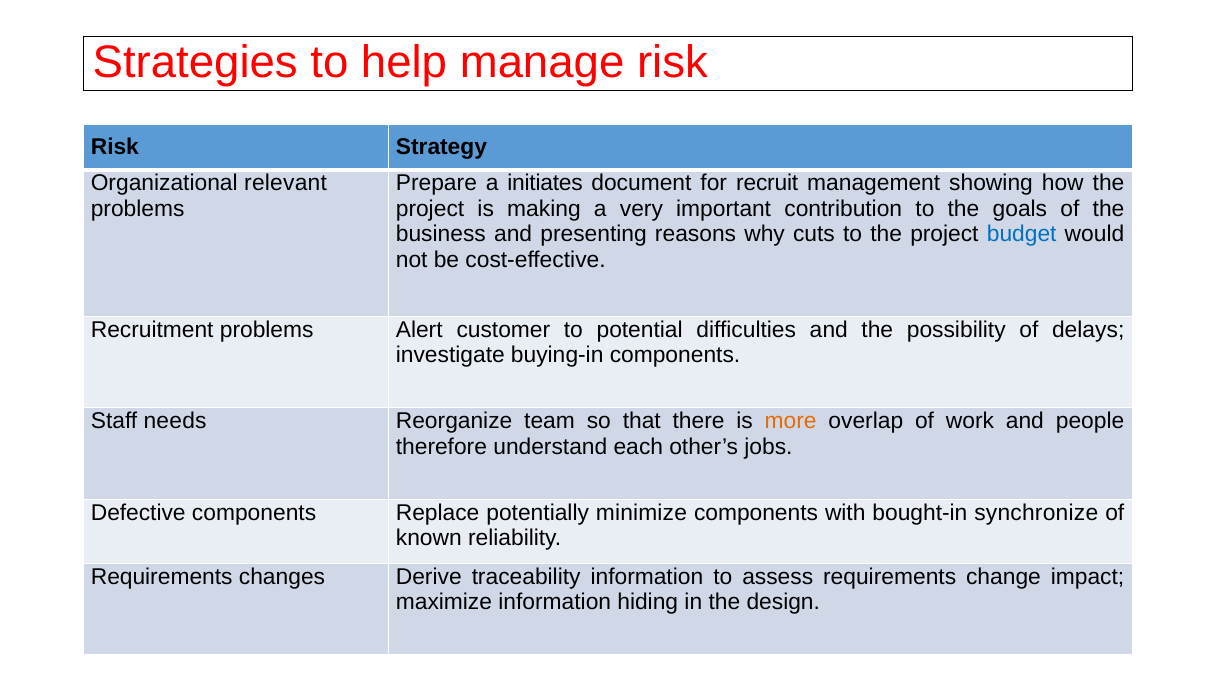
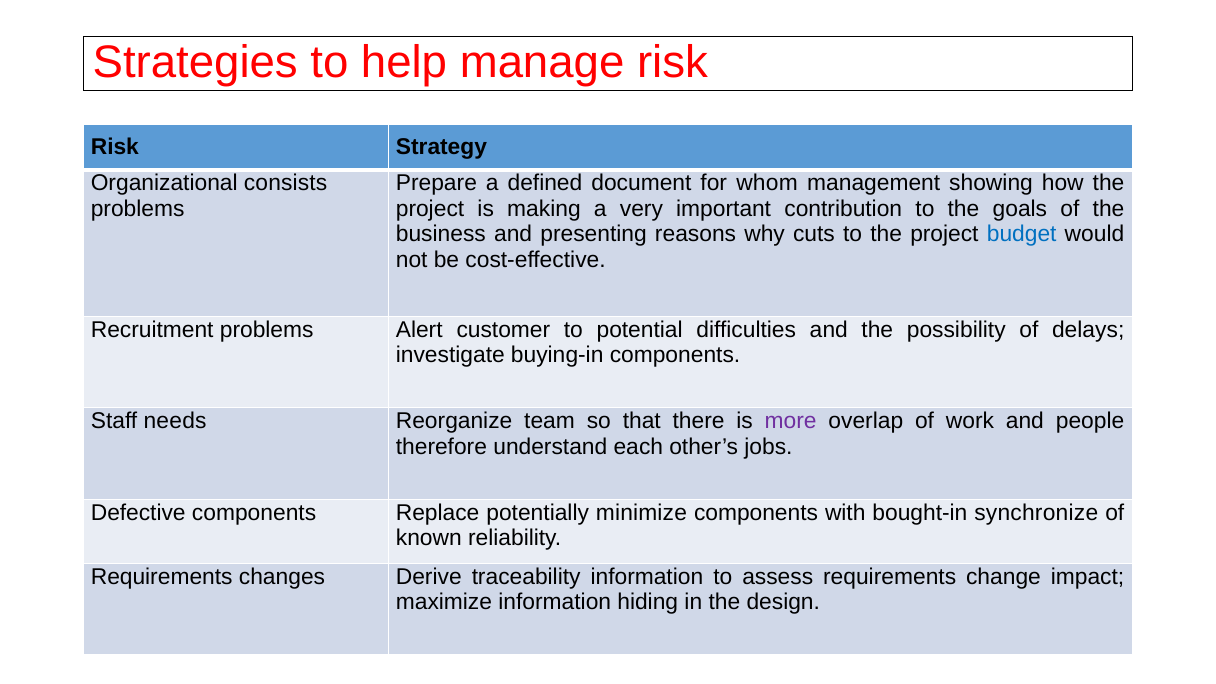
relevant: relevant -> consists
initiates: initiates -> defined
recruit: recruit -> whom
more colour: orange -> purple
